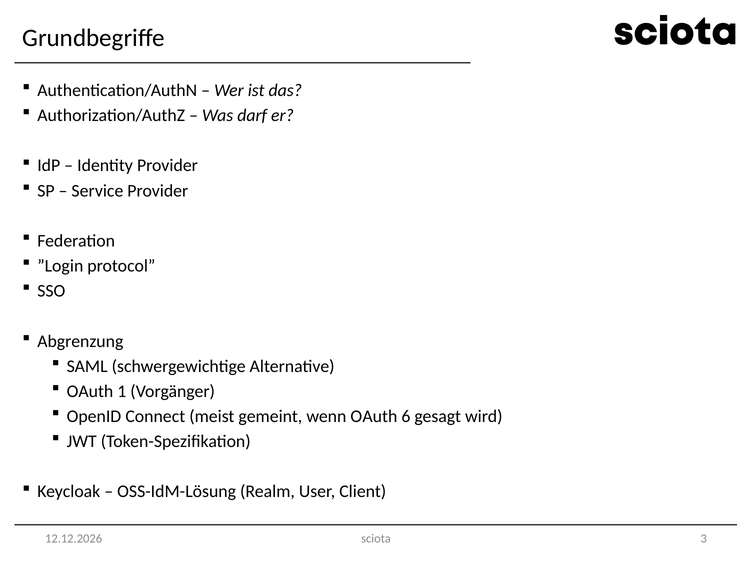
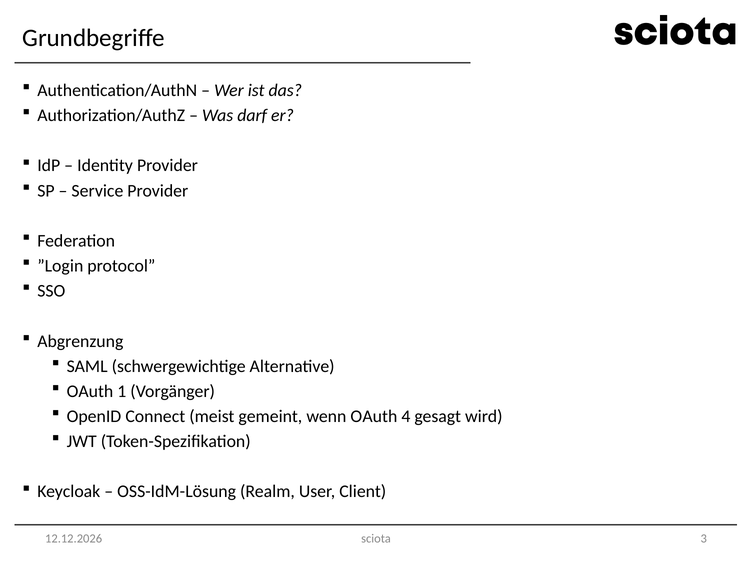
6: 6 -> 4
